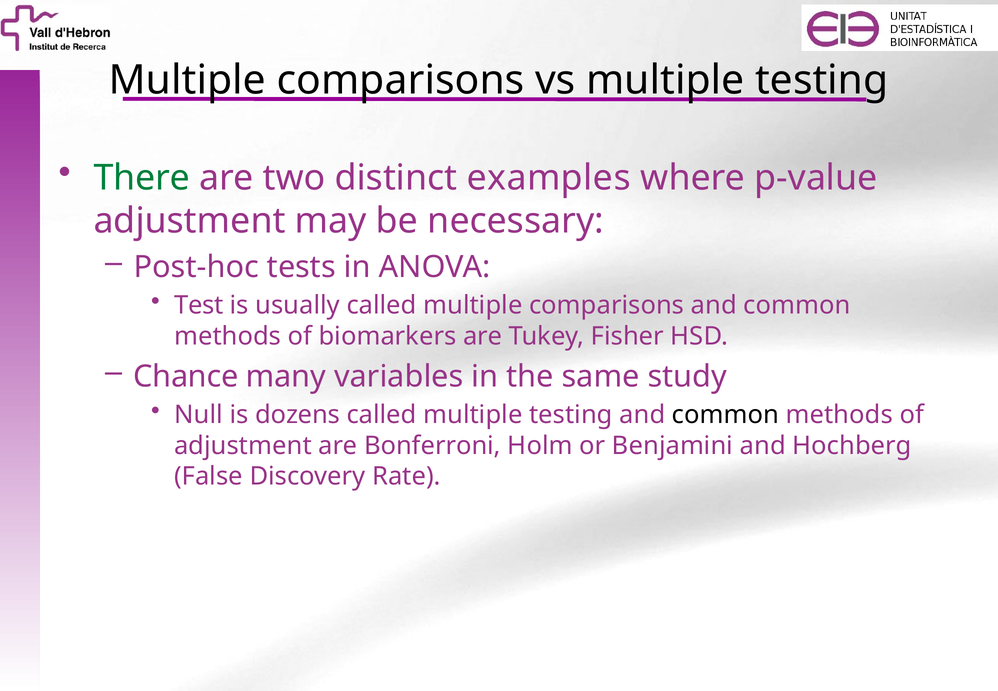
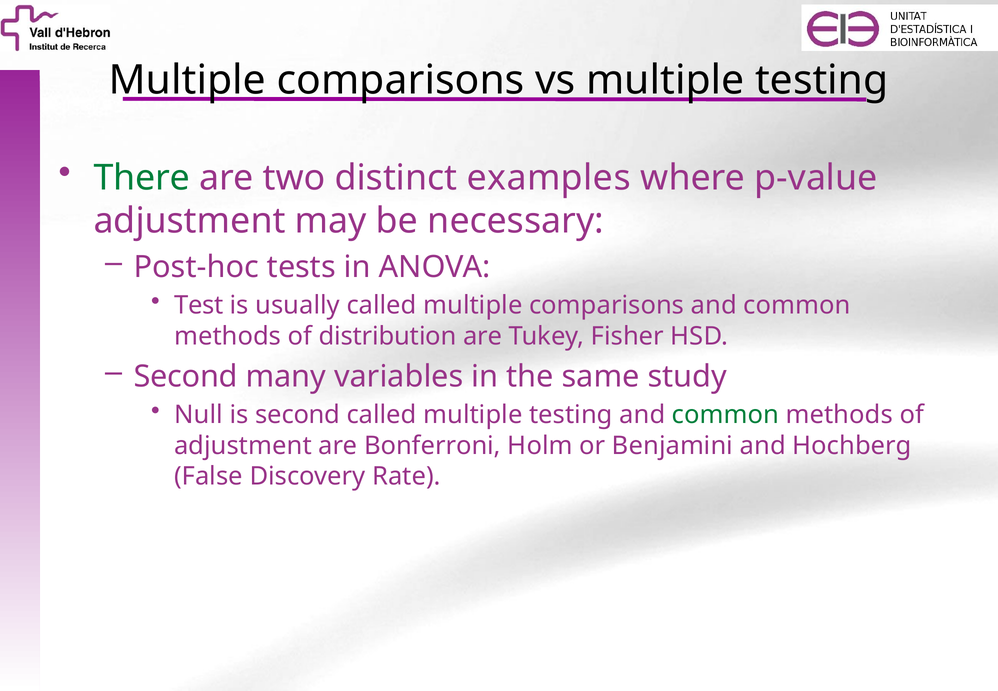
biomarkers: biomarkers -> distribution
Chance at (186, 376): Chance -> Second
is dozens: dozens -> second
common at (726, 415) colour: black -> green
